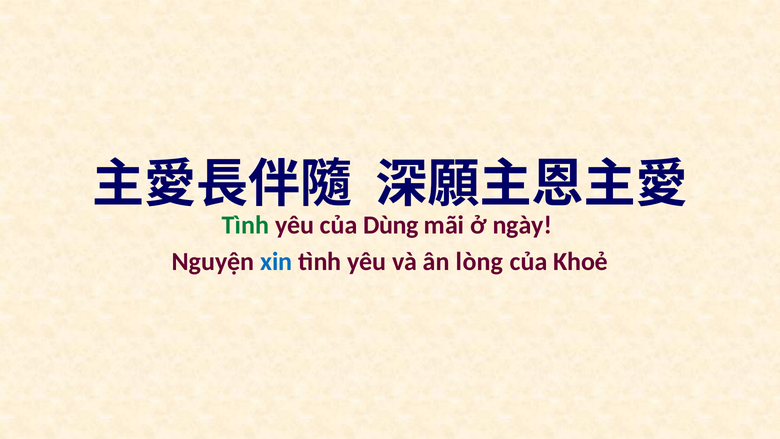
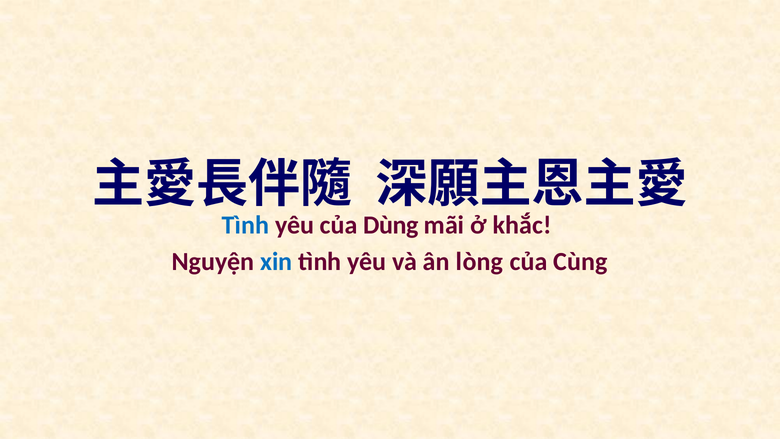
Tình at (245, 225) colour: green -> blue
ngày: ngày -> khắc
Khoẻ: Khoẻ -> Cùng
